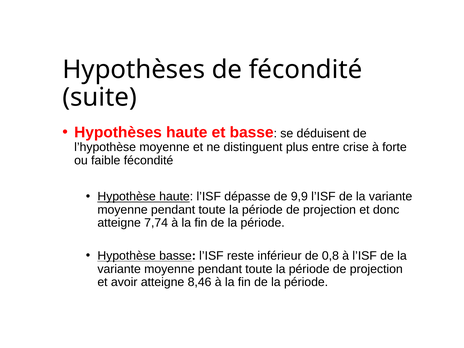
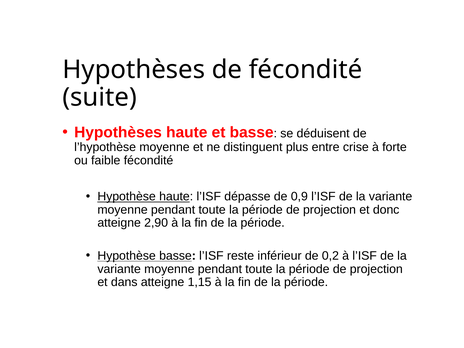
9,9: 9,9 -> 0,9
7,74: 7,74 -> 2,90
0,8: 0,8 -> 0,2
avoir: avoir -> dans
8,46: 8,46 -> 1,15
